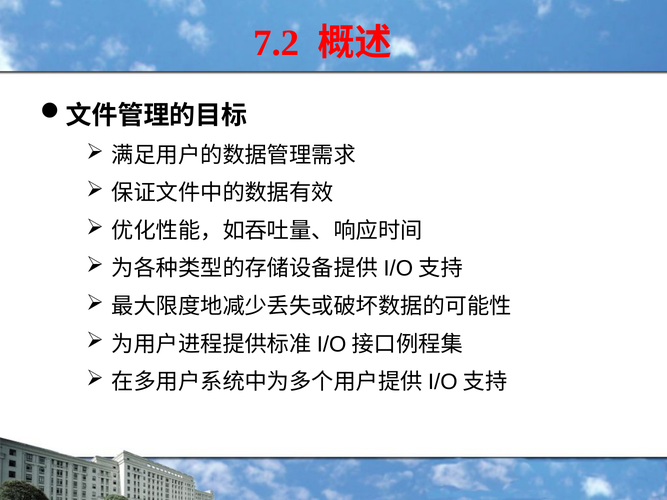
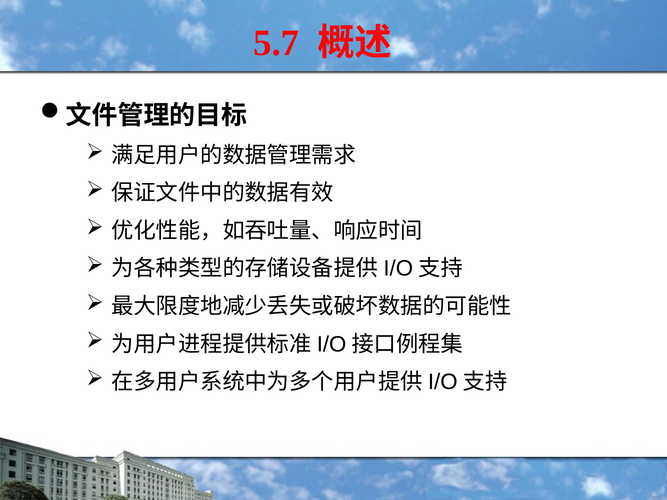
7.2: 7.2 -> 5.7
